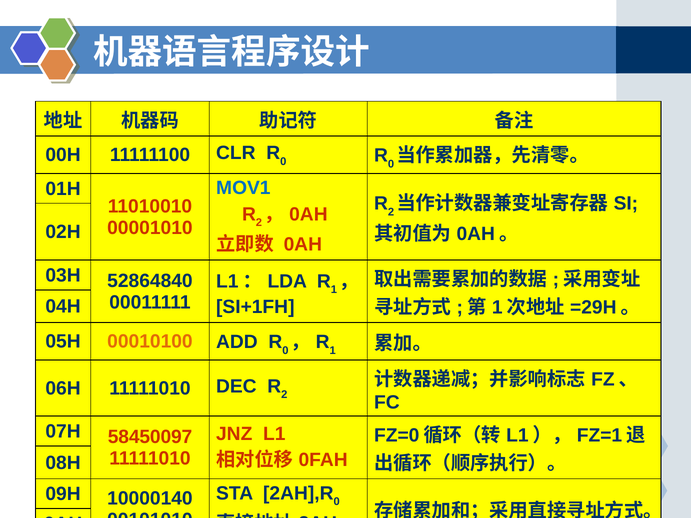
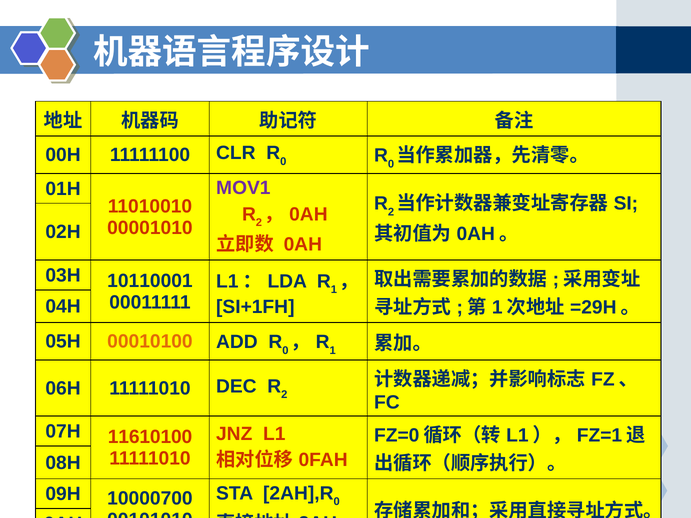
MOV1 colour: blue -> purple
52864840: 52864840 -> 10110001
58450097: 58450097 -> 11610100
10000140: 10000140 -> 10000700
